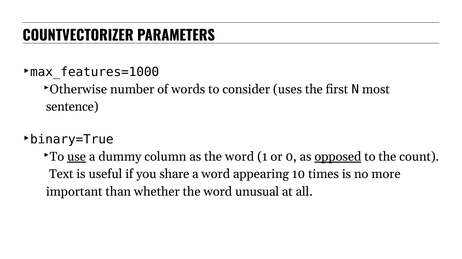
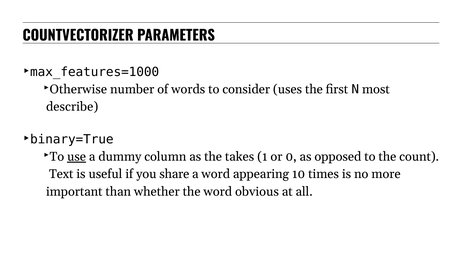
sentence: sentence -> describe
as the word: word -> takes
opposed underline: present -> none
unusual: unusual -> obvious
